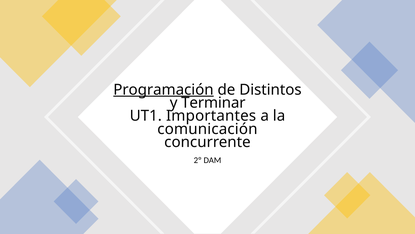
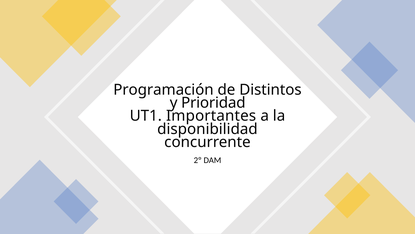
Programación underline: present -> none
Terminar: Terminar -> Prioridad
comunicación: comunicación -> disponibilidad
